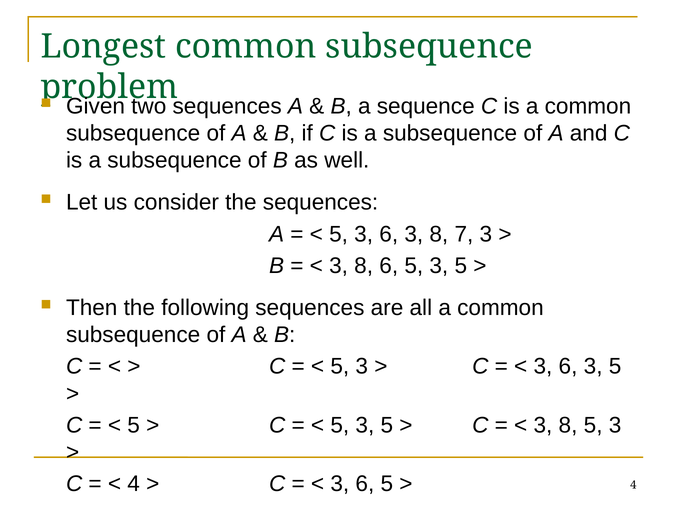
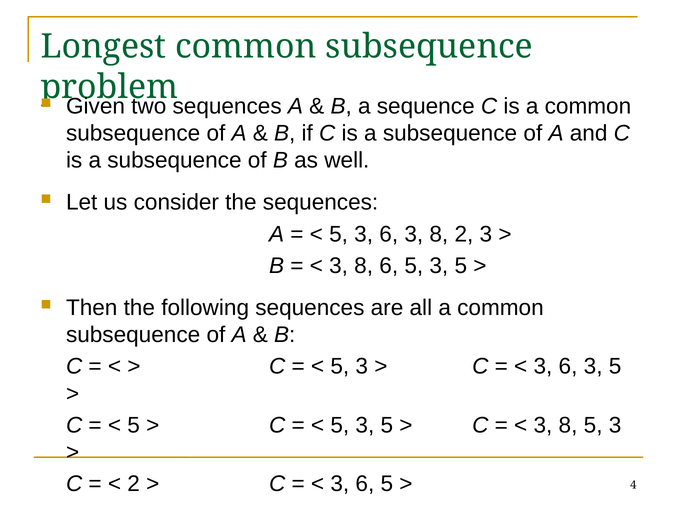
8 7: 7 -> 2
4 at (134, 484): 4 -> 2
